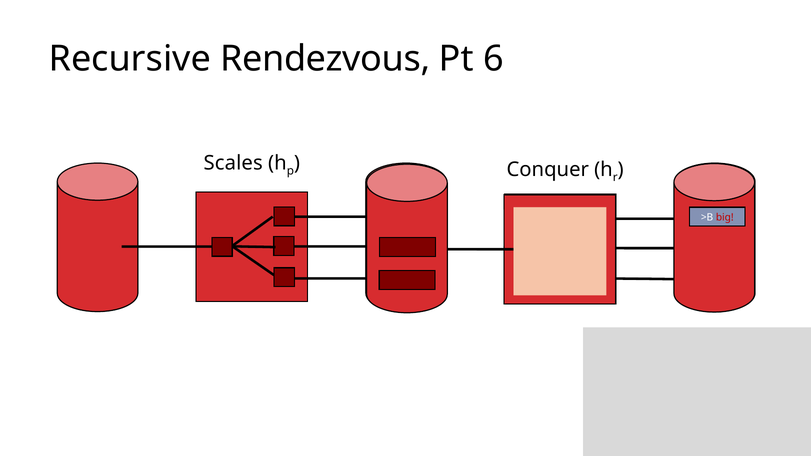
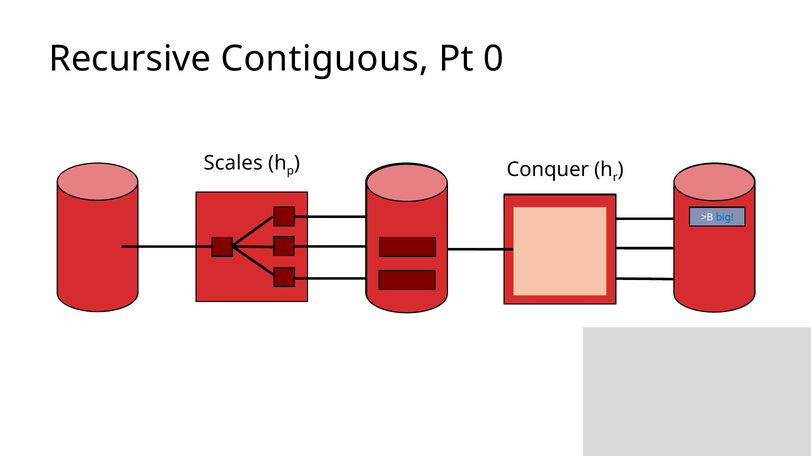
Rendezvous: Rendezvous -> Contiguous
6: 6 -> 0
big at (725, 217) colour: red -> blue
